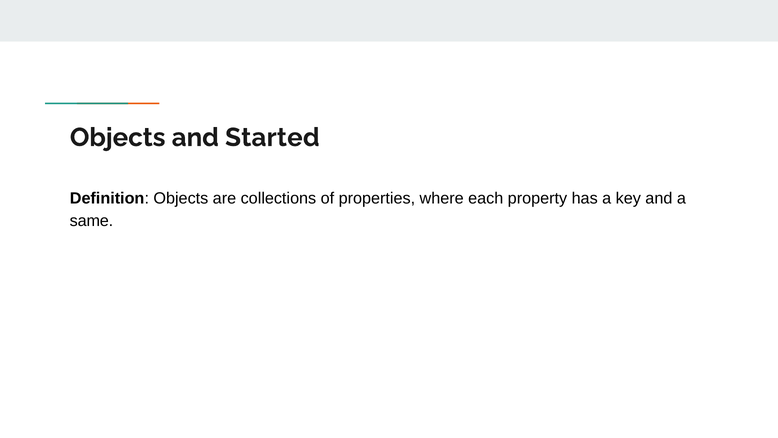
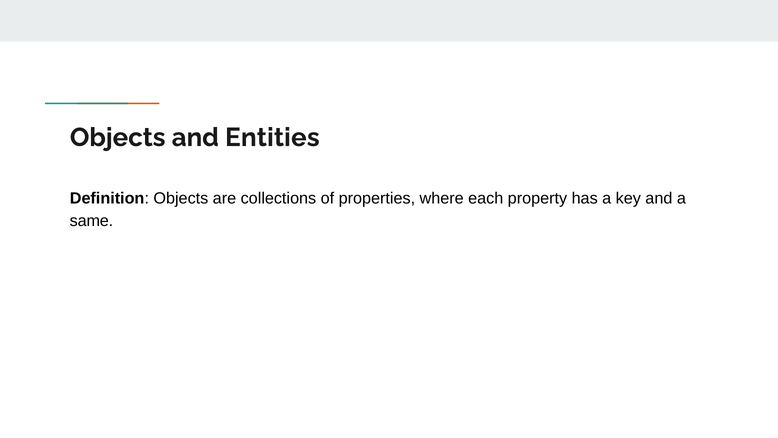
Started: Started -> Entities
